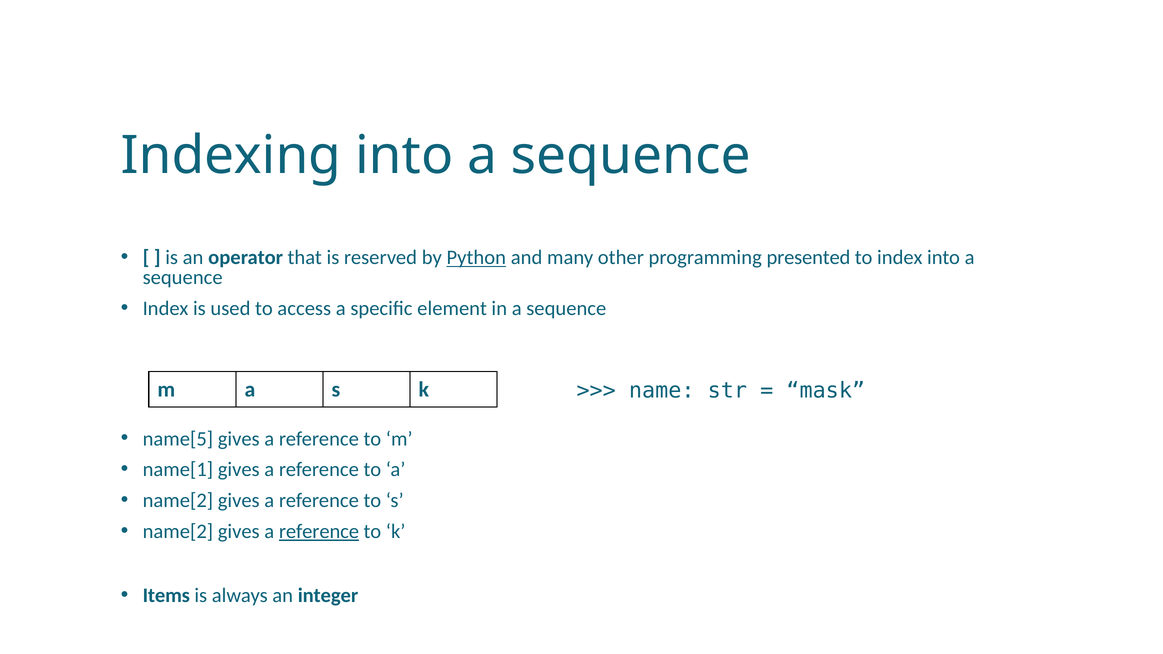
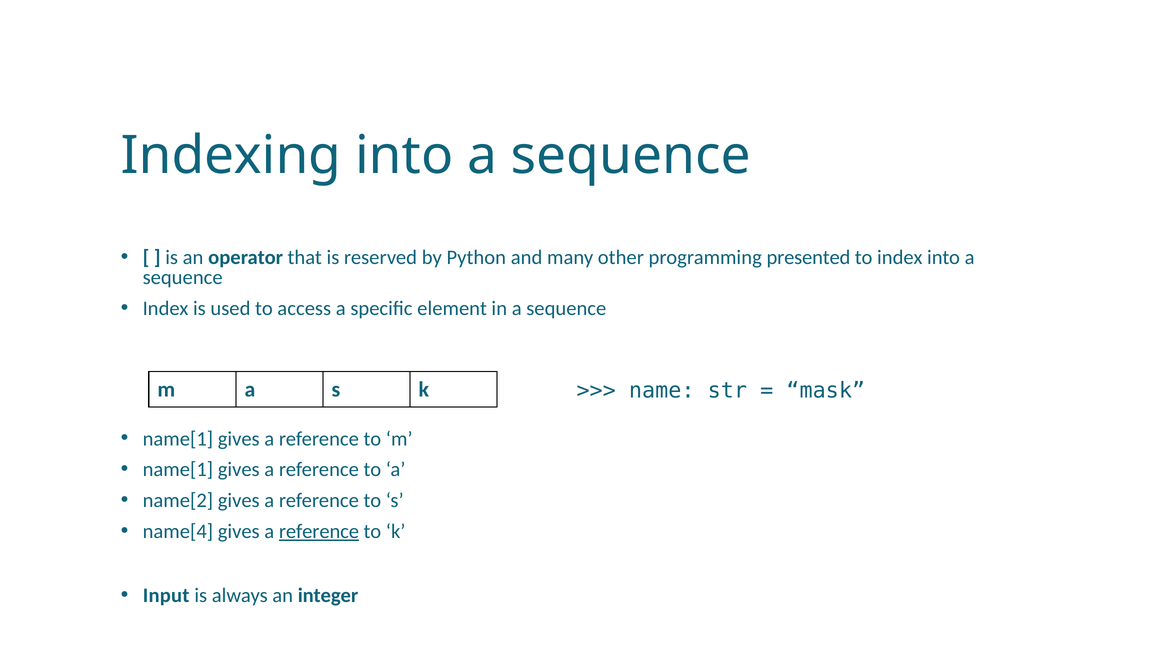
Python underline: present -> none
name[5 at (178, 439): name[5 -> name[1
name[2 at (178, 532): name[2 -> name[4
Items: Items -> Input
